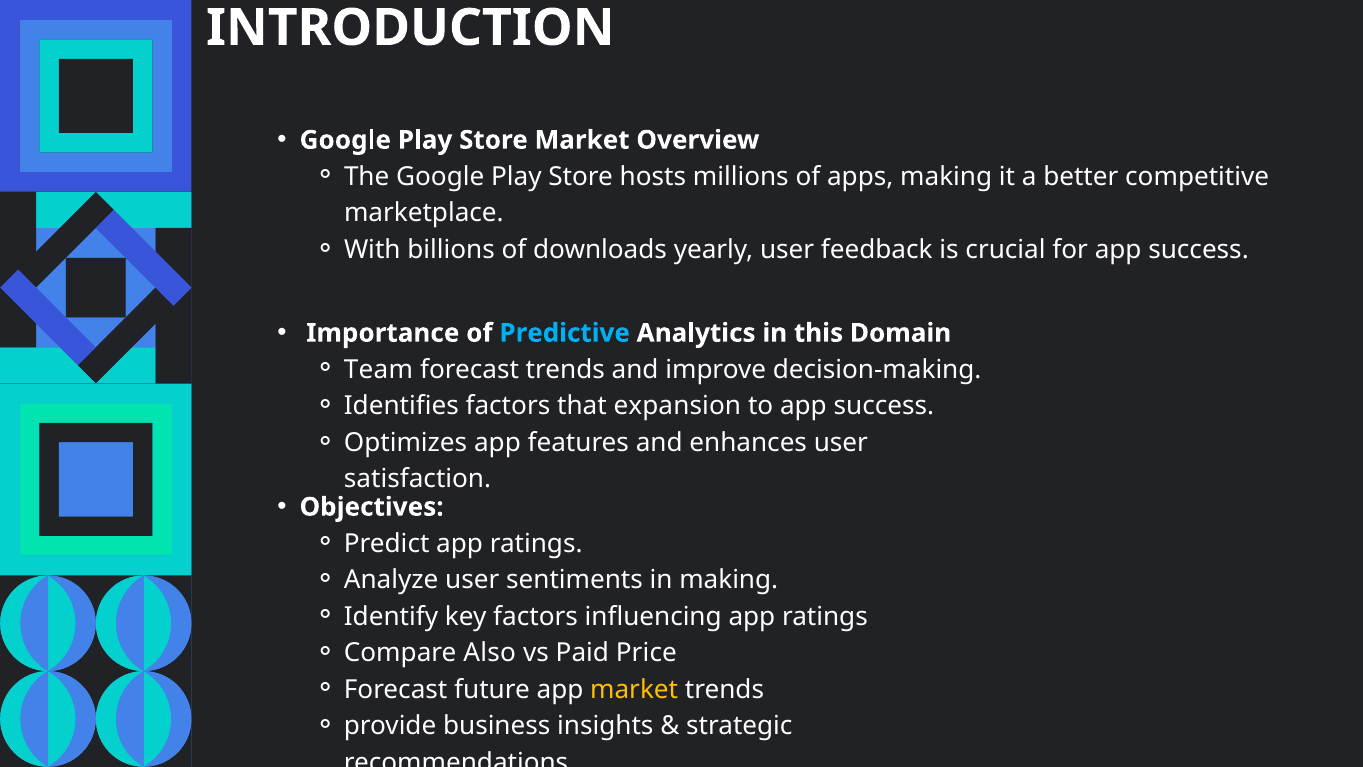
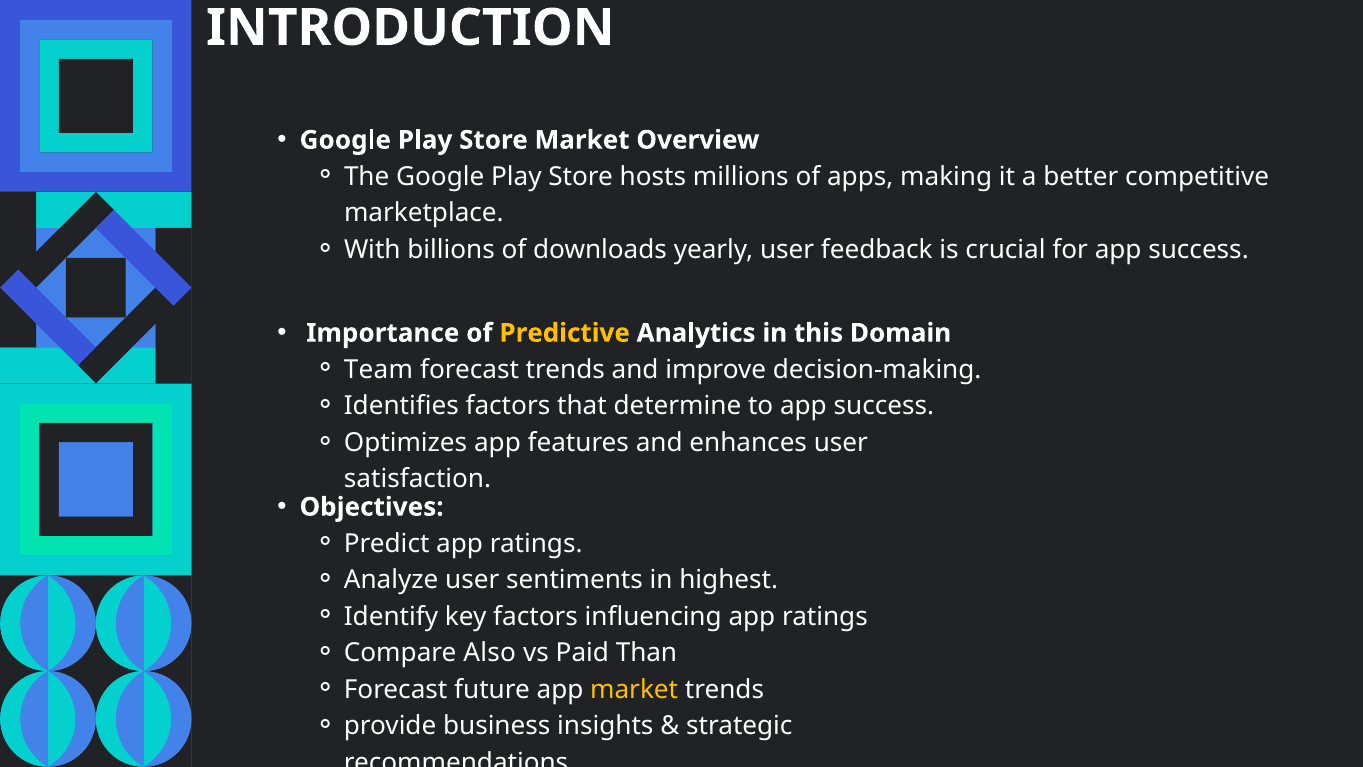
Predictive colour: light blue -> yellow
expansion: expansion -> determine
in making: making -> highest
Price: Price -> Than
